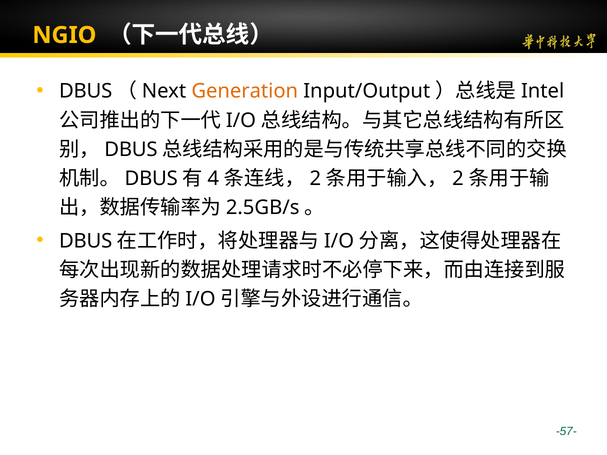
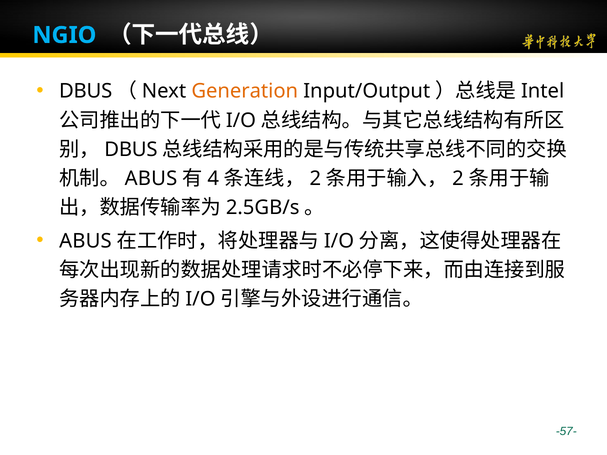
NGIO colour: yellow -> light blue
DBUS at (151, 179): DBUS -> ABUS
DBUS at (86, 241): DBUS -> ABUS
